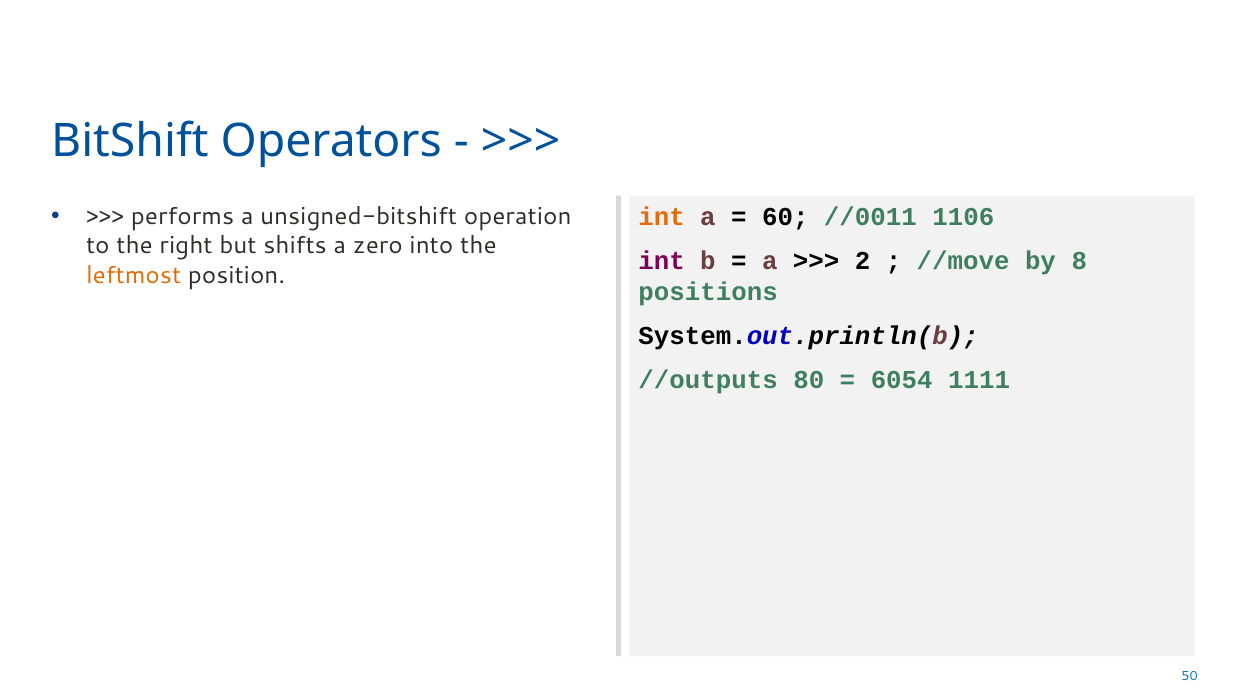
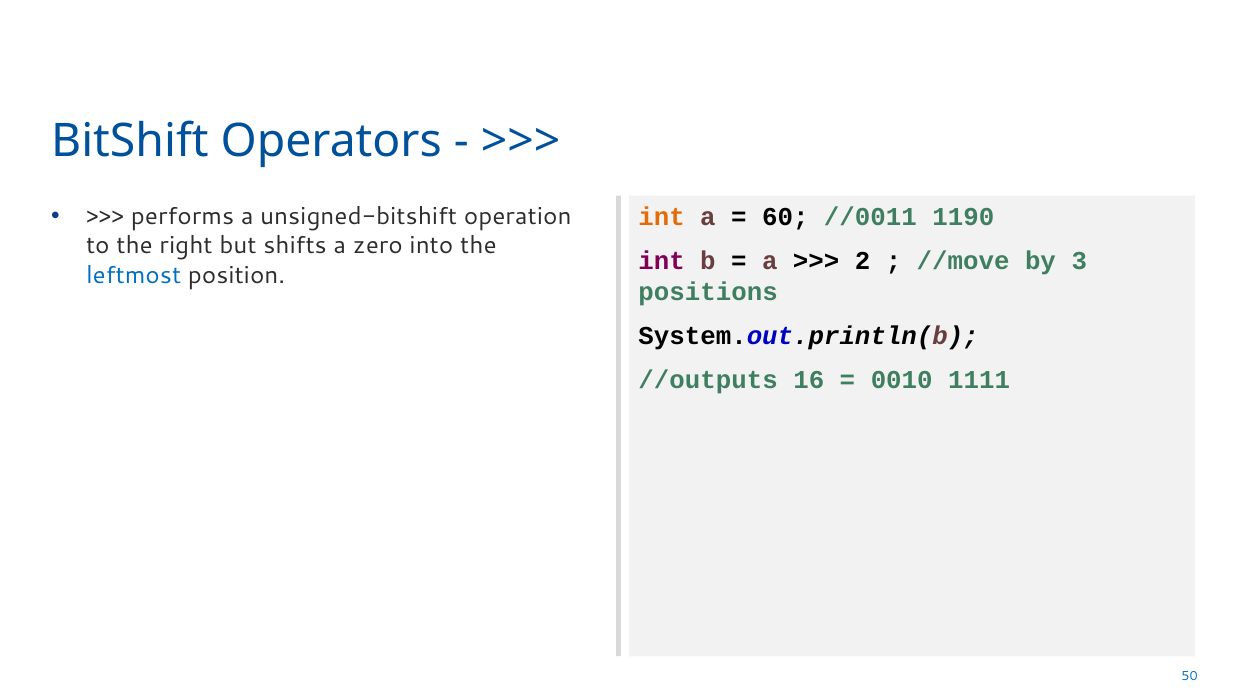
1106: 1106 -> 1190
8: 8 -> 3
leftmost colour: orange -> blue
80: 80 -> 16
6054: 6054 -> 0010
